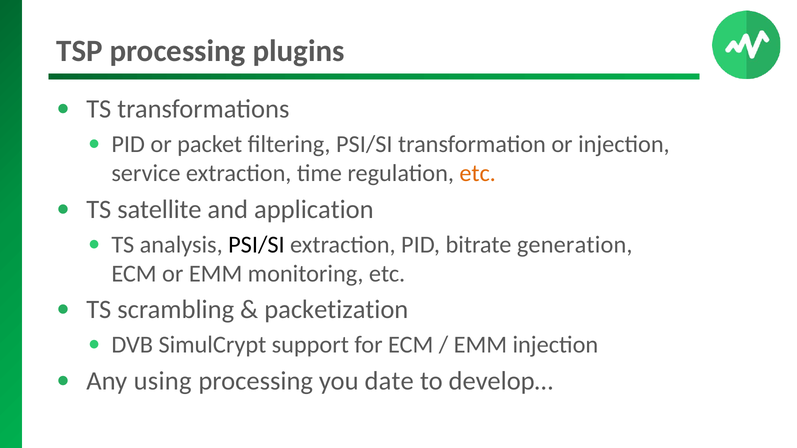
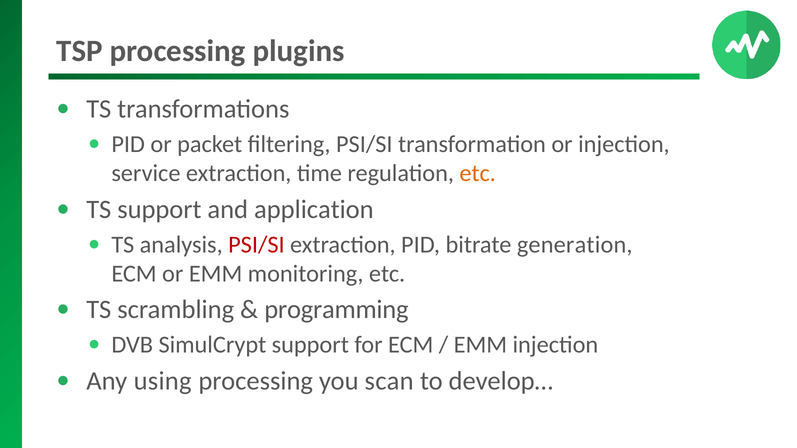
TS satellite: satellite -> support
PSI/SI at (256, 245) colour: black -> red
packetization: packetization -> programming
date: date -> scan
